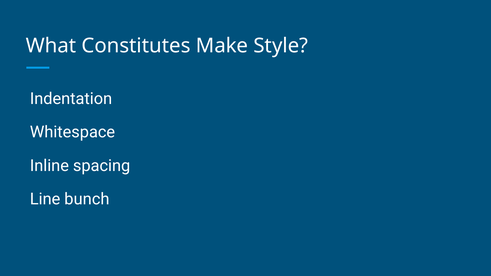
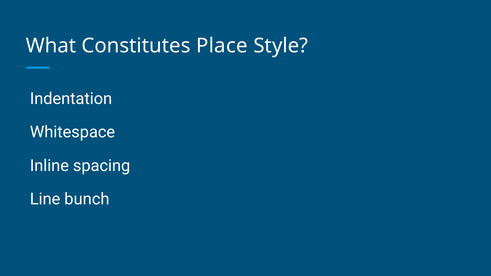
Make: Make -> Place
